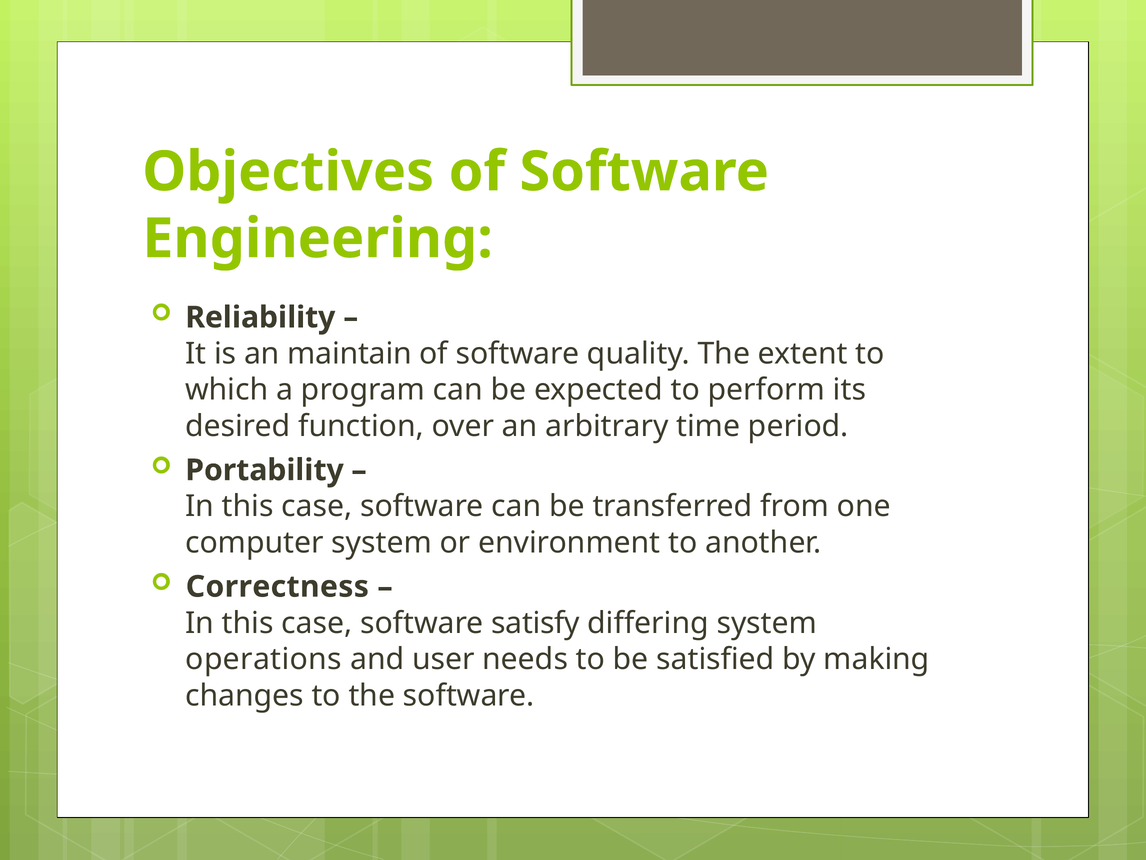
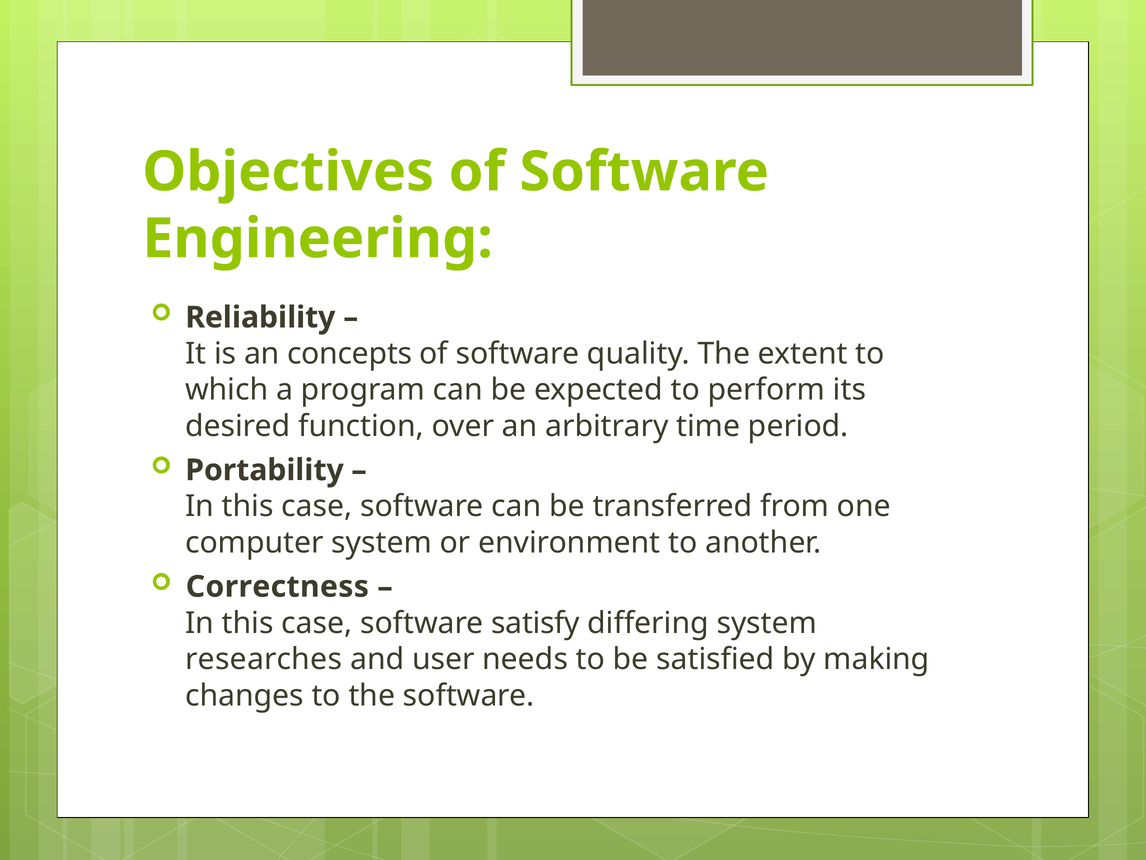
maintain: maintain -> concepts
operations: operations -> researches
